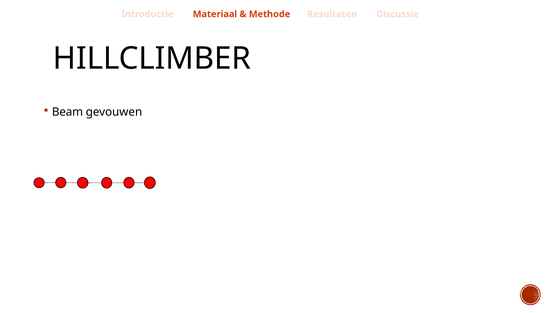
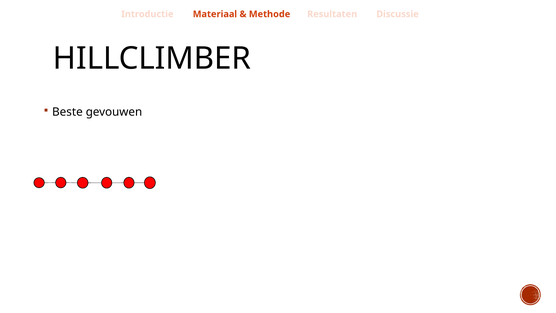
Beam: Beam -> Beste
